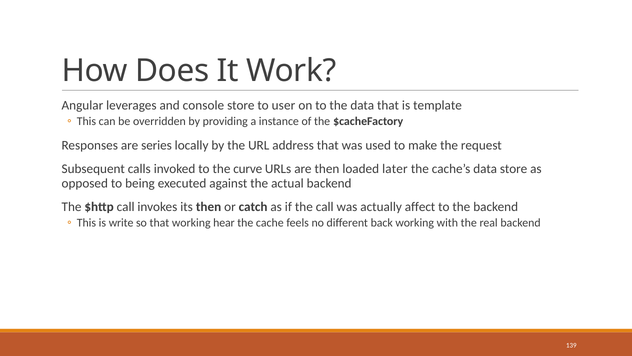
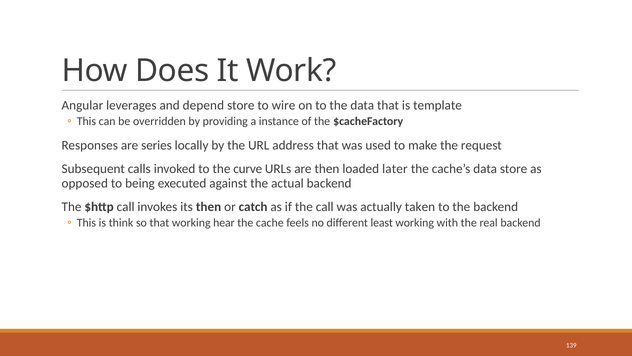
console: console -> depend
user: user -> wire
affect: affect -> taken
write: write -> think
back: back -> least
